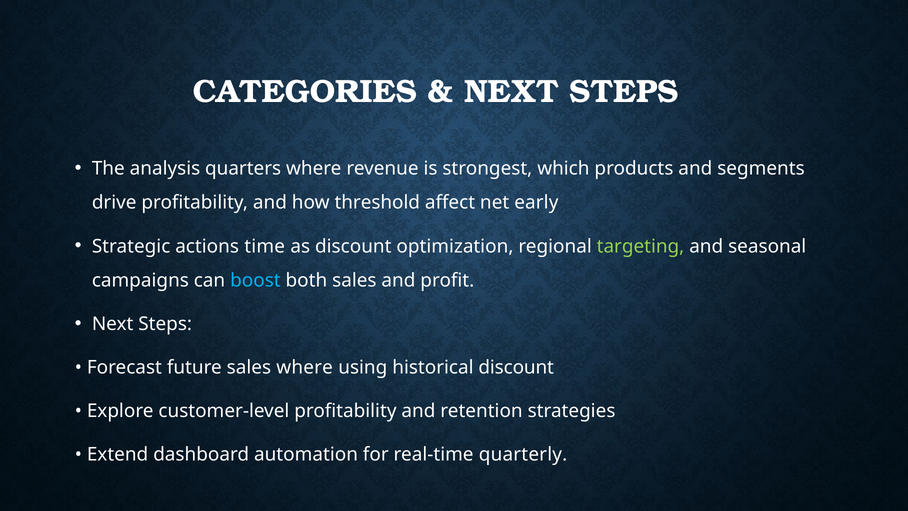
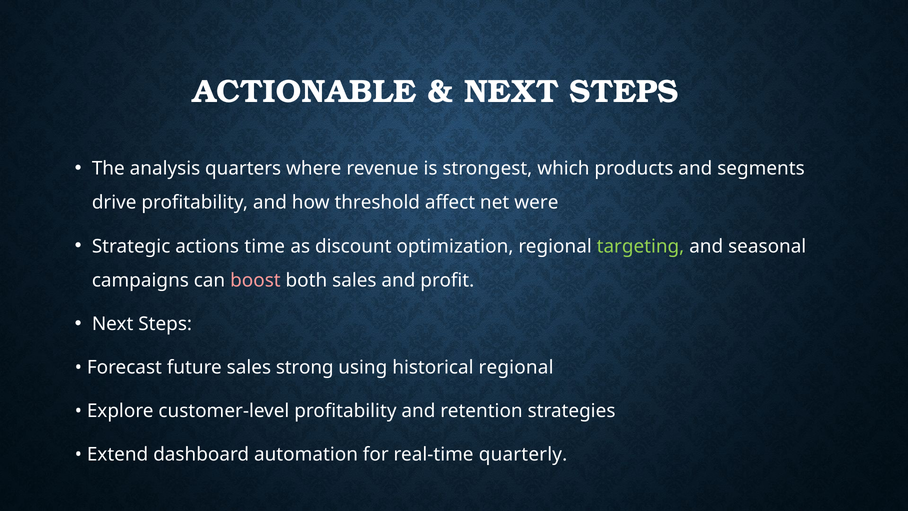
CATEGORIES: CATEGORIES -> ACTIONABLE
early: early -> were
boost colour: light blue -> pink
sales where: where -> strong
historical discount: discount -> regional
